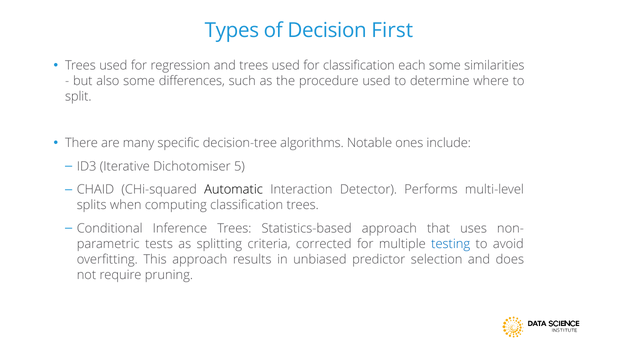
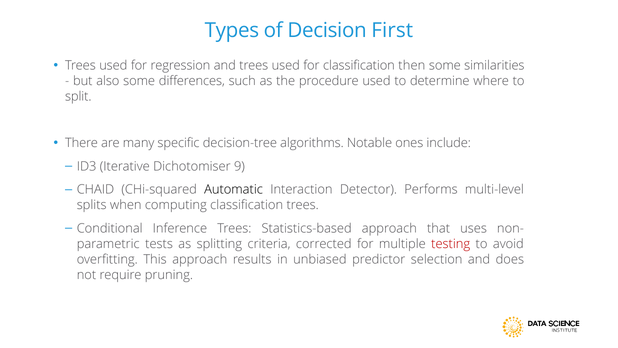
each: each -> then
5: 5 -> 9
testing colour: blue -> red
